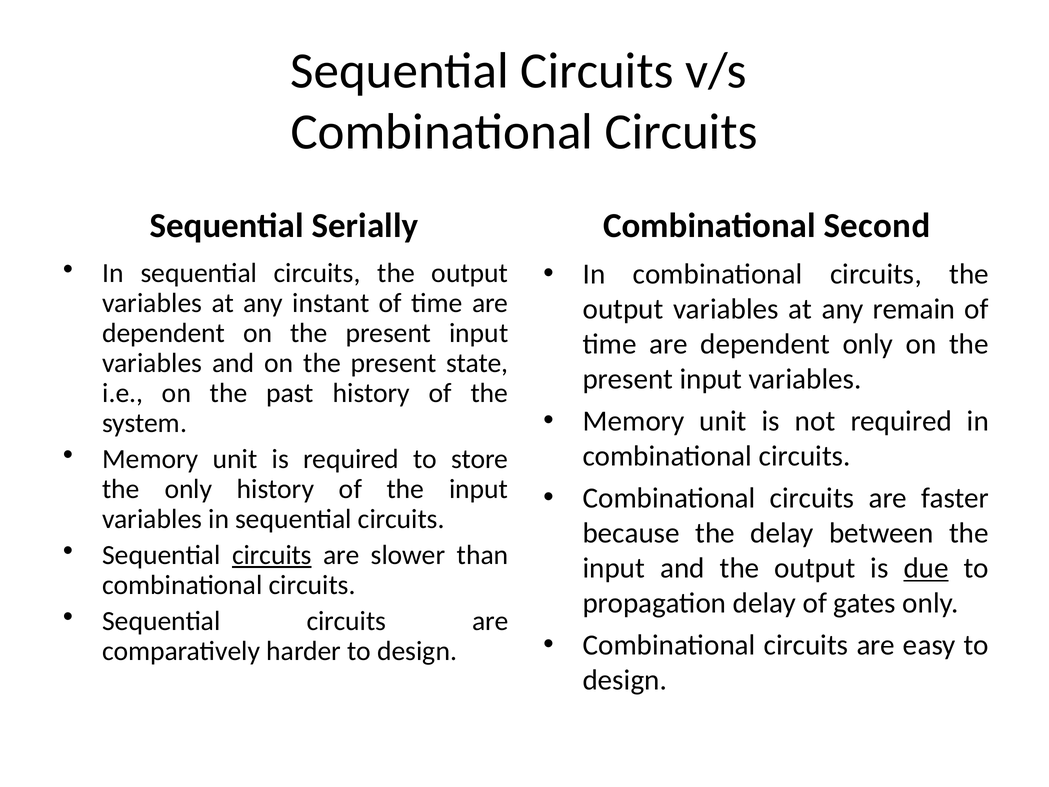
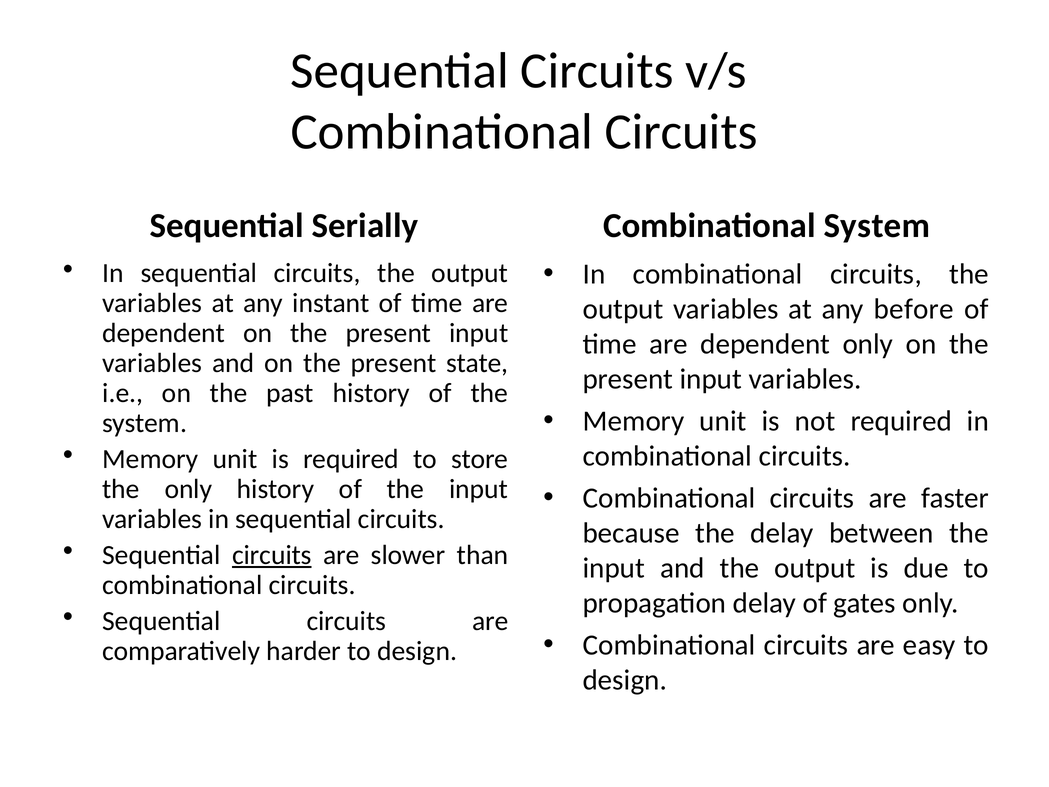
Combinational Second: Second -> System
remain: remain -> before
due underline: present -> none
